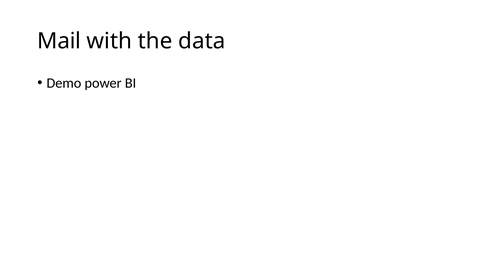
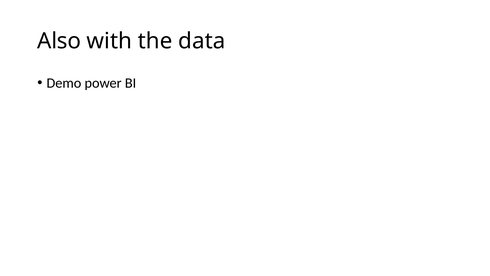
Mail: Mail -> Also
